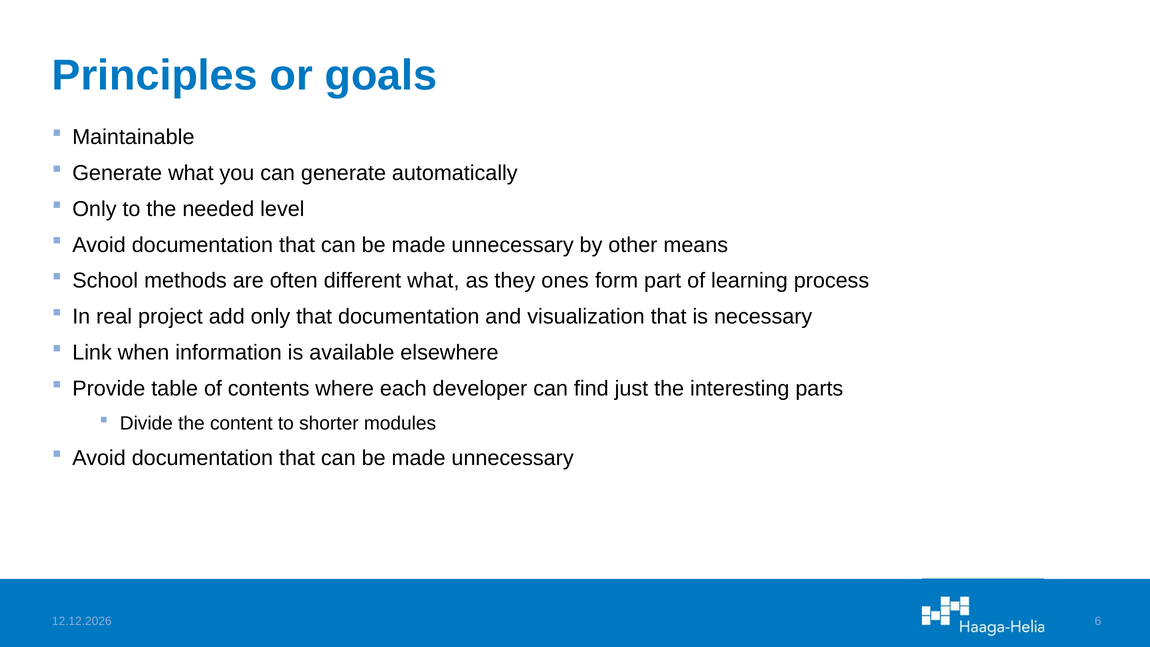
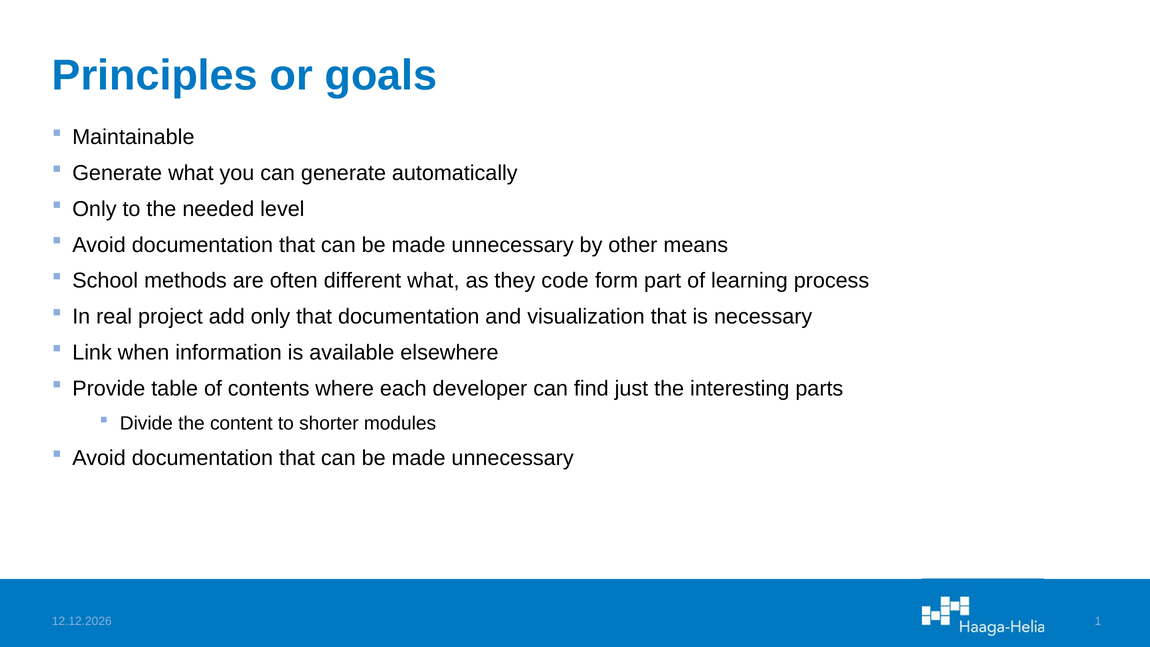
ones: ones -> code
6: 6 -> 1
